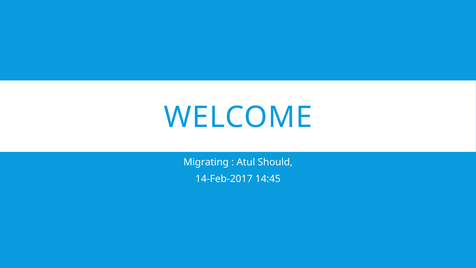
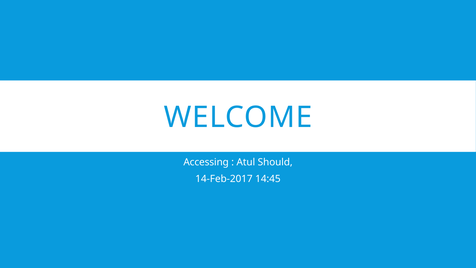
Migrating: Migrating -> Accessing
